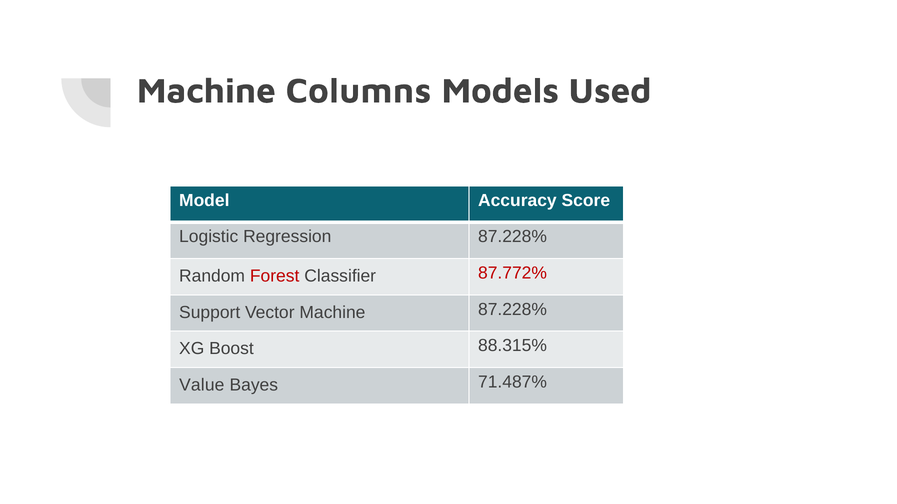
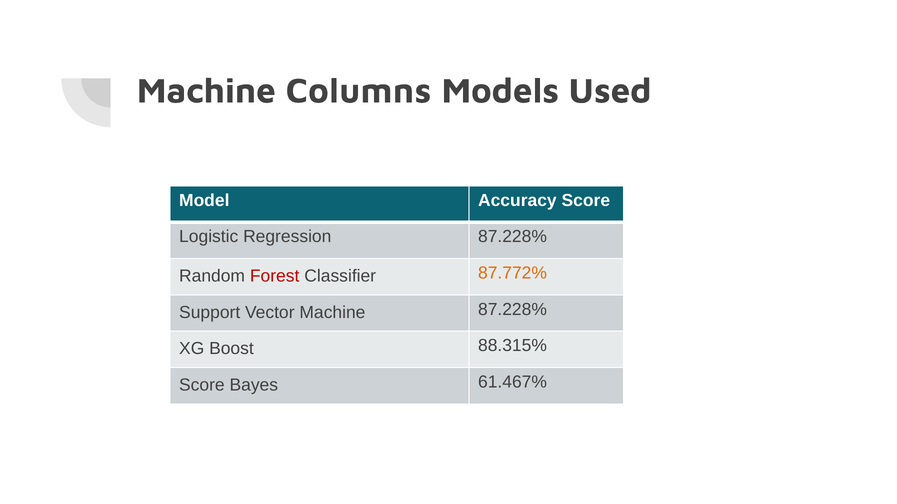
87.772% colour: red -> orange
Value at (202, 385): Value -> Score
71.487%: 71.487% -> 61.467%
